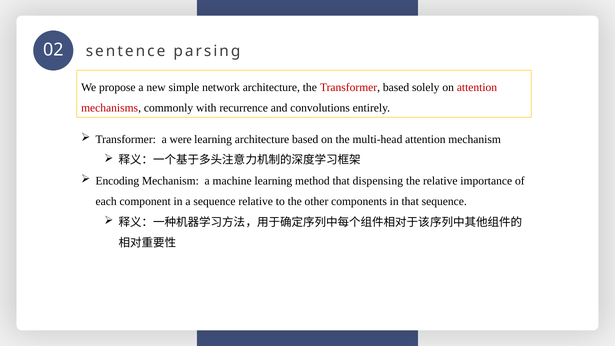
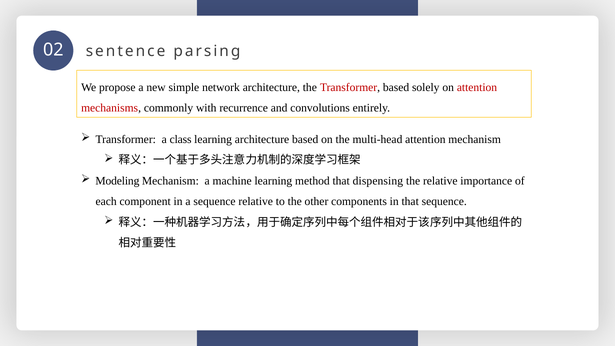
were: were -> class
Encoding: Encoding -> Modeling
